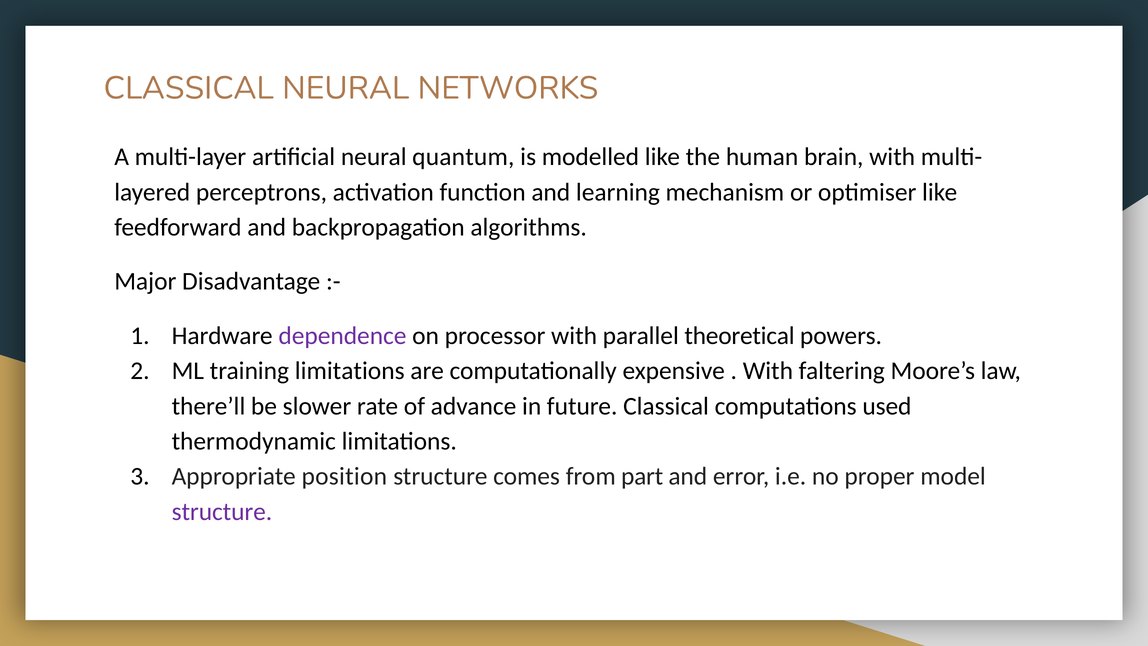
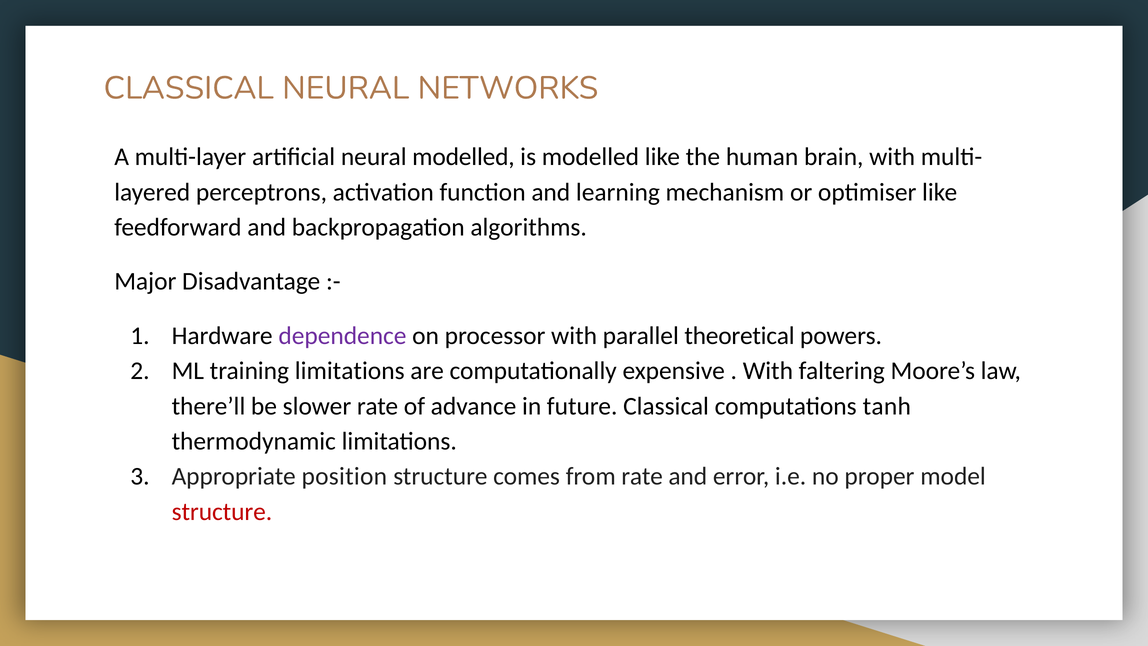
neural quantum: quantum -> modelled
used: used -> tanh
from part: part -> rate
structure at (222, 512) colour: purple -> red
